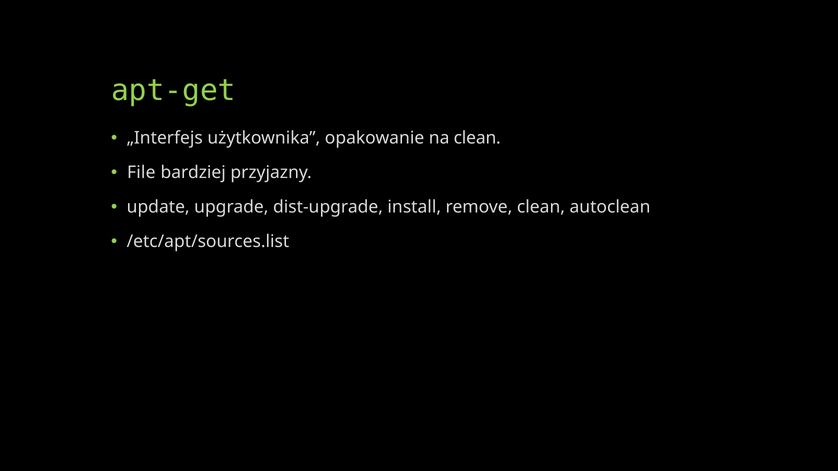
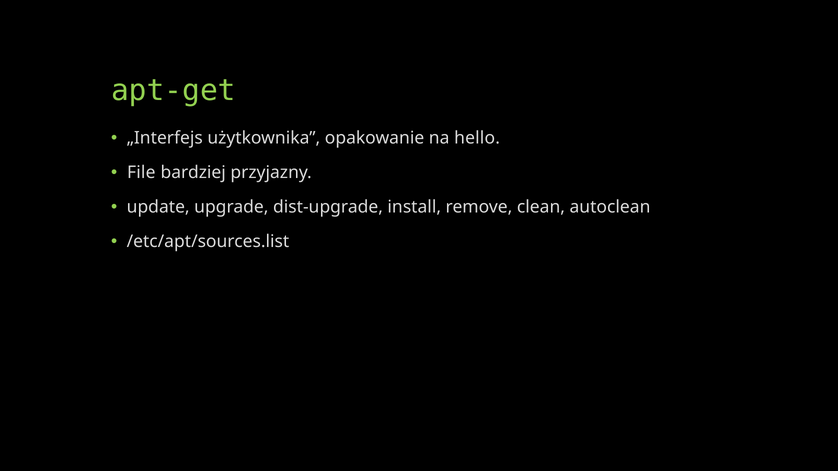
na clean: clean -> hello
